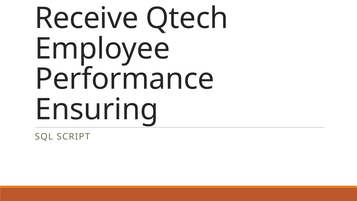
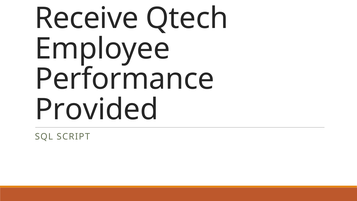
Ensuring: Ensuring -> Provided
